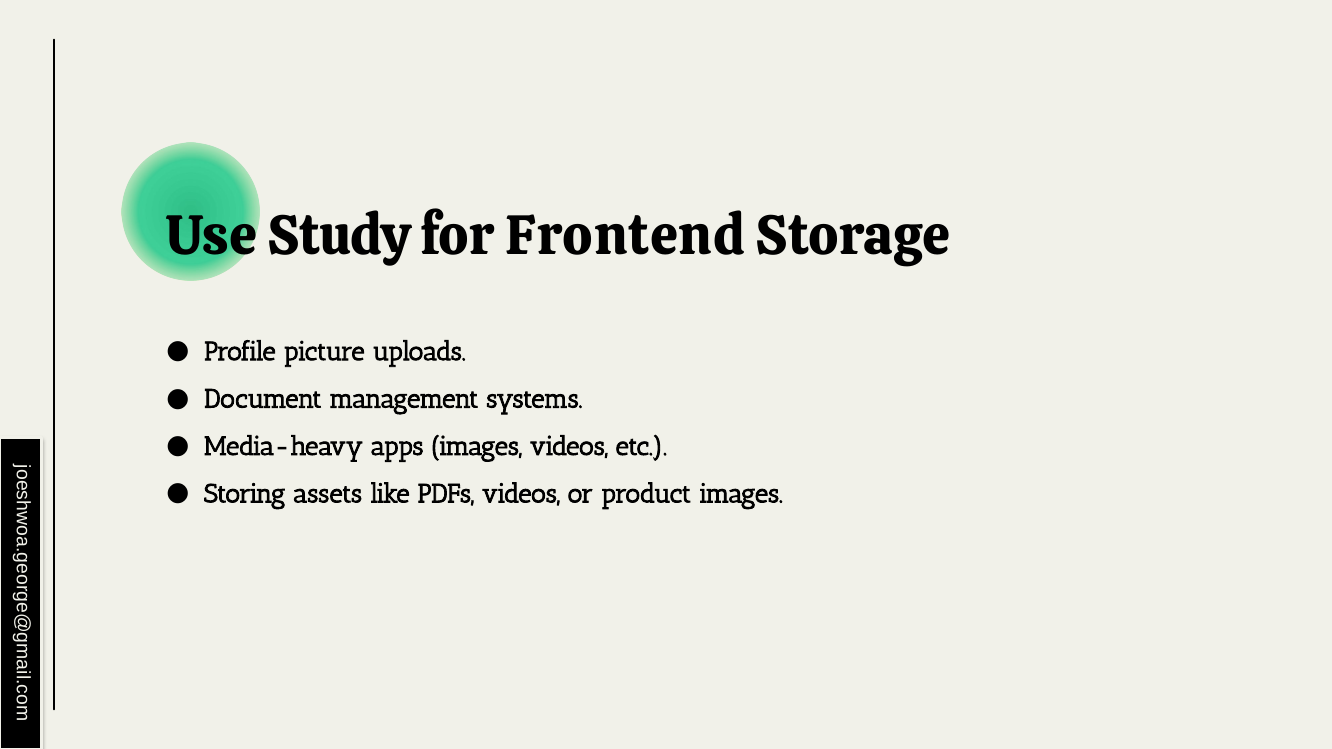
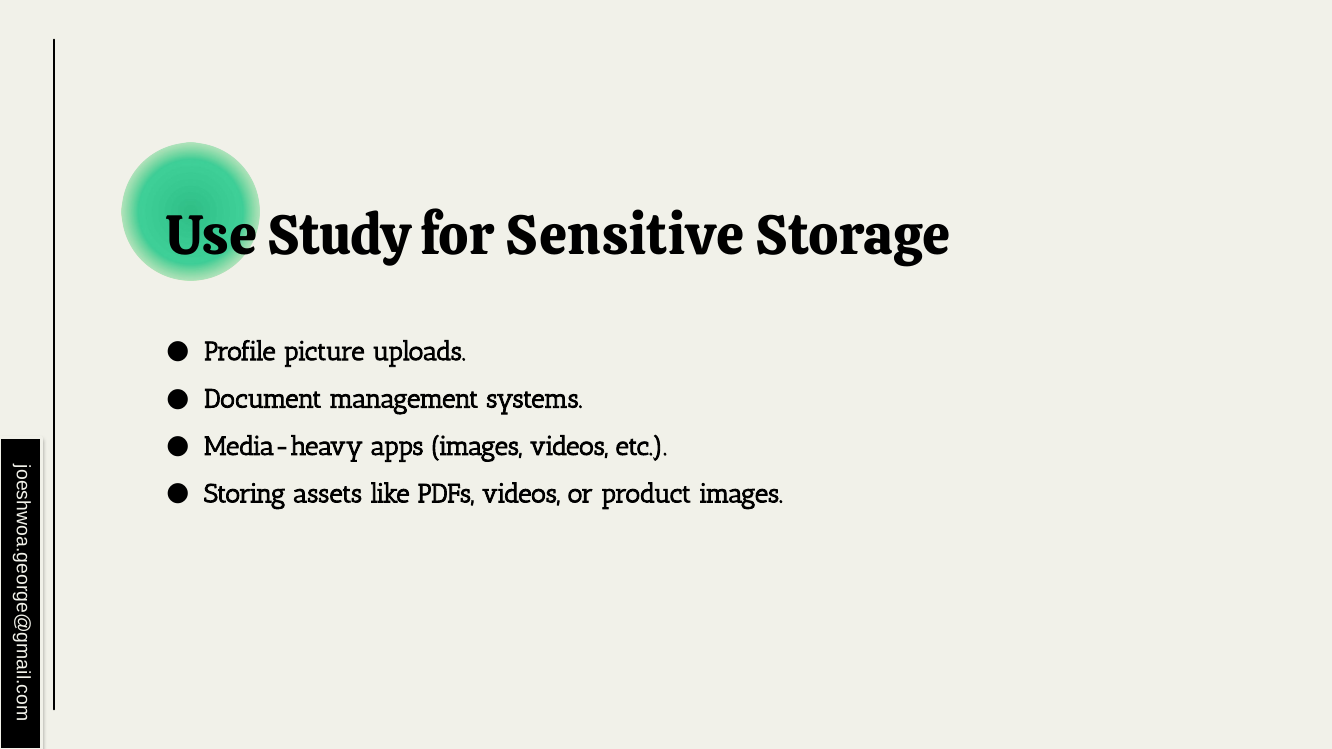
Frontend: Frontend -> Sensitive
